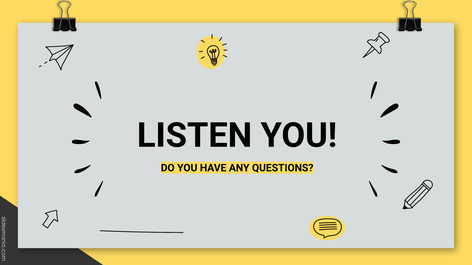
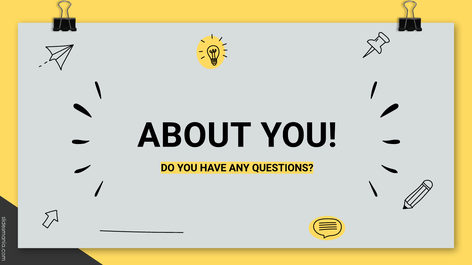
LISTEN: LISTEN -> ABOUT
